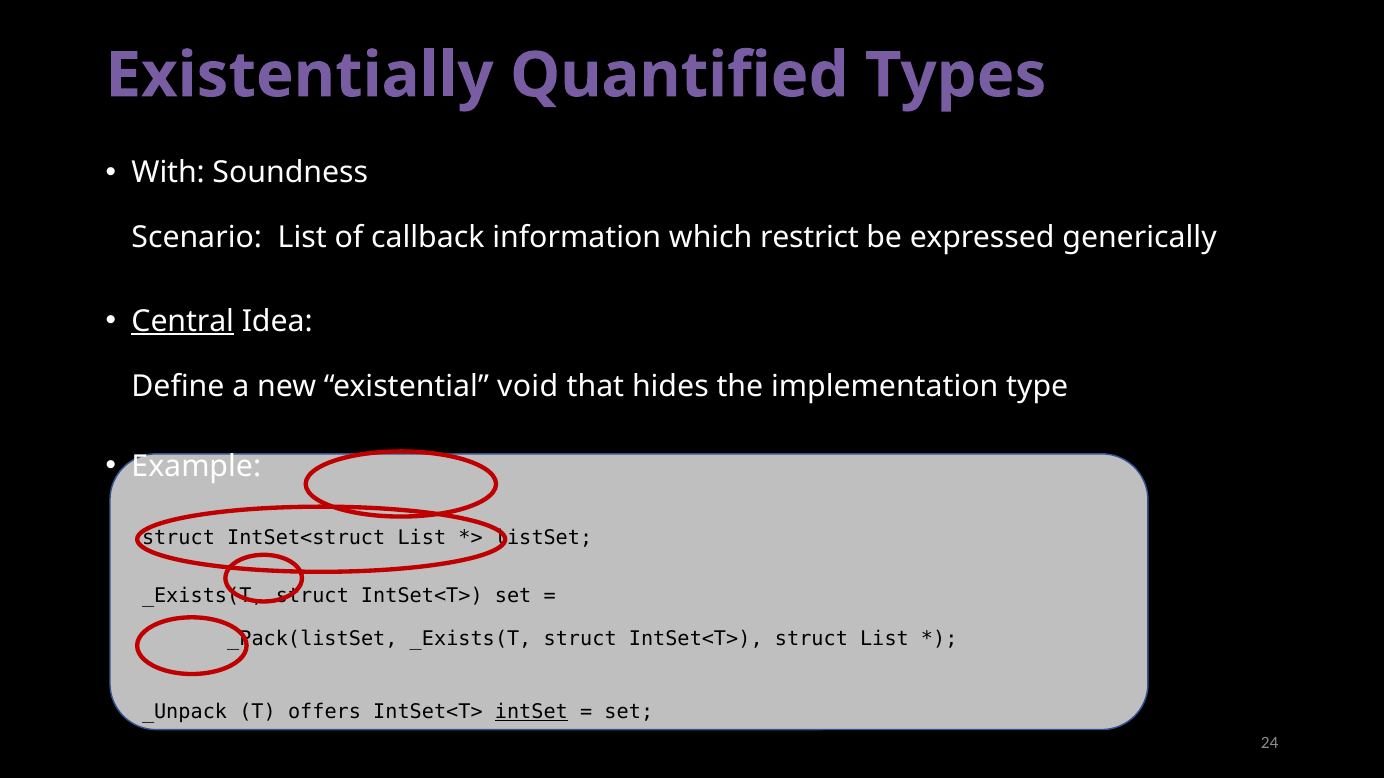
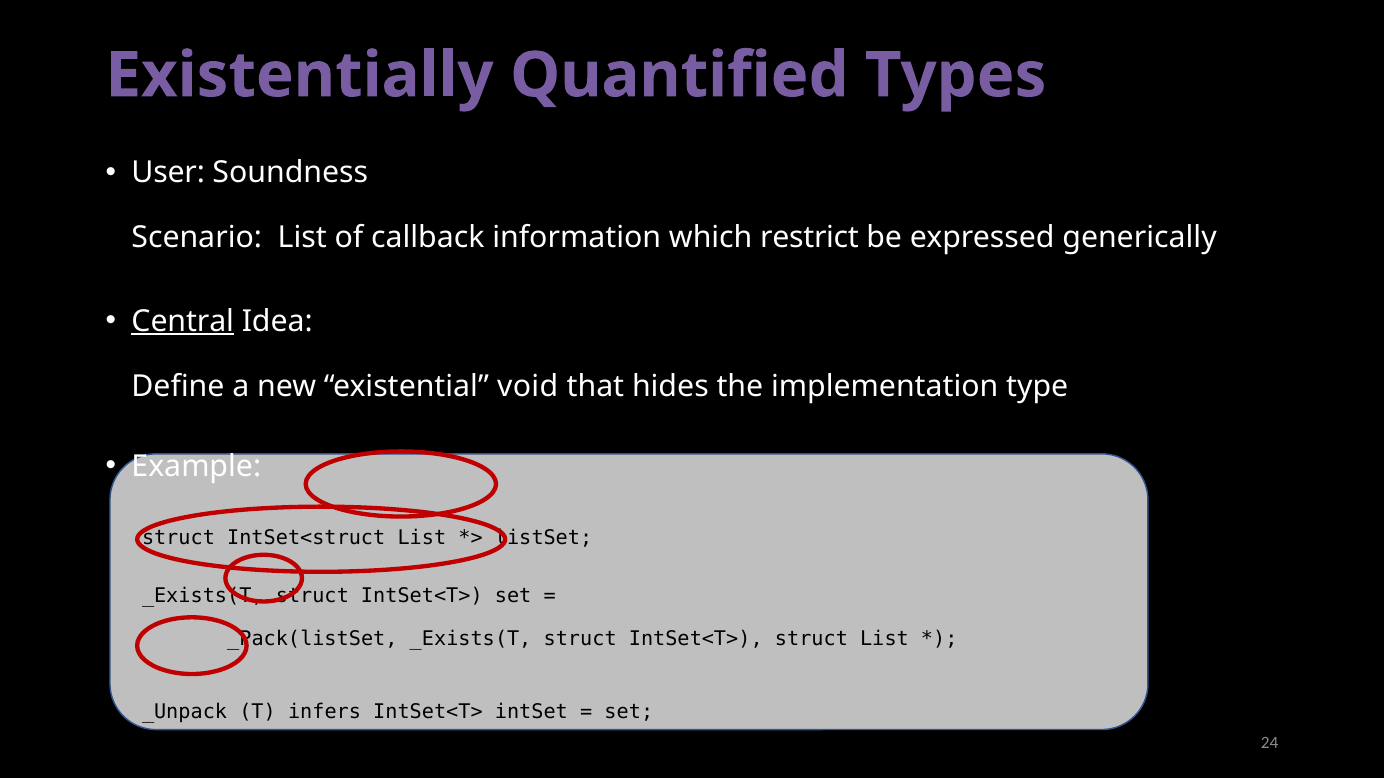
With: With -> User
offers: offers -> infers
intSet underline: present -> none
